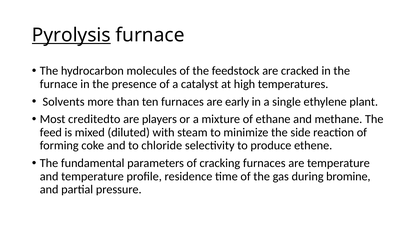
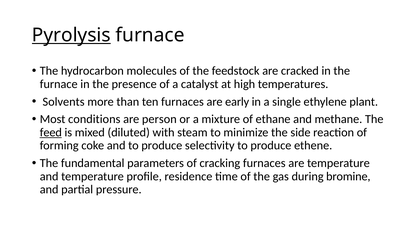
creditedto: creditedto -> conditions
players: players -> person
feed underline: none -> present
and to chloride: chloride -> produce
